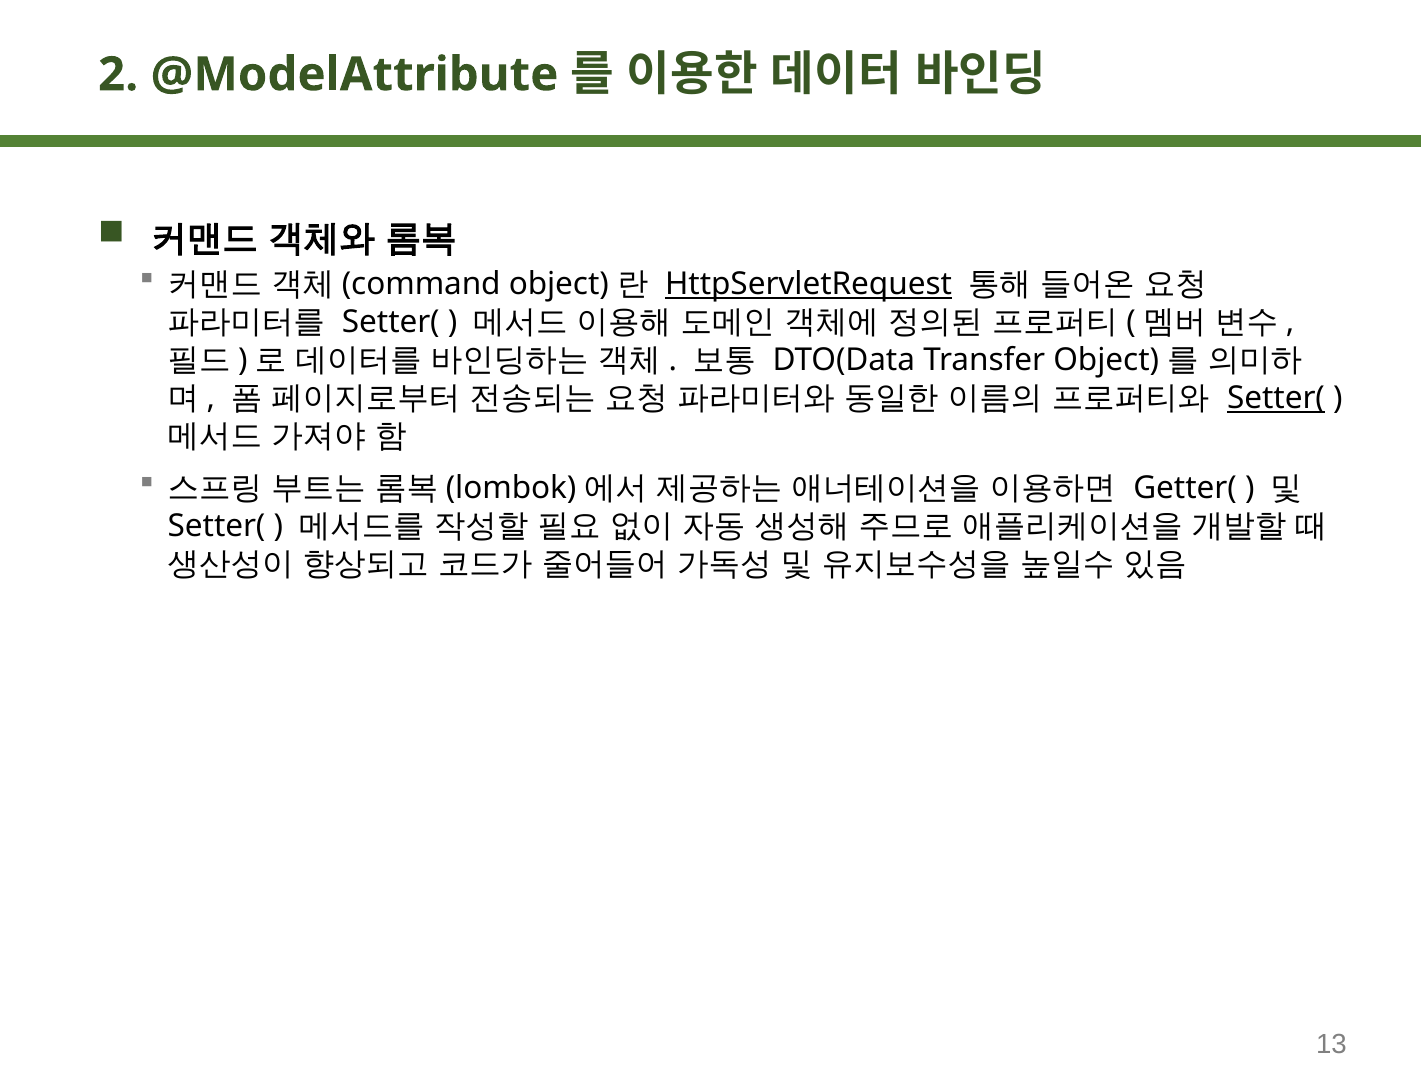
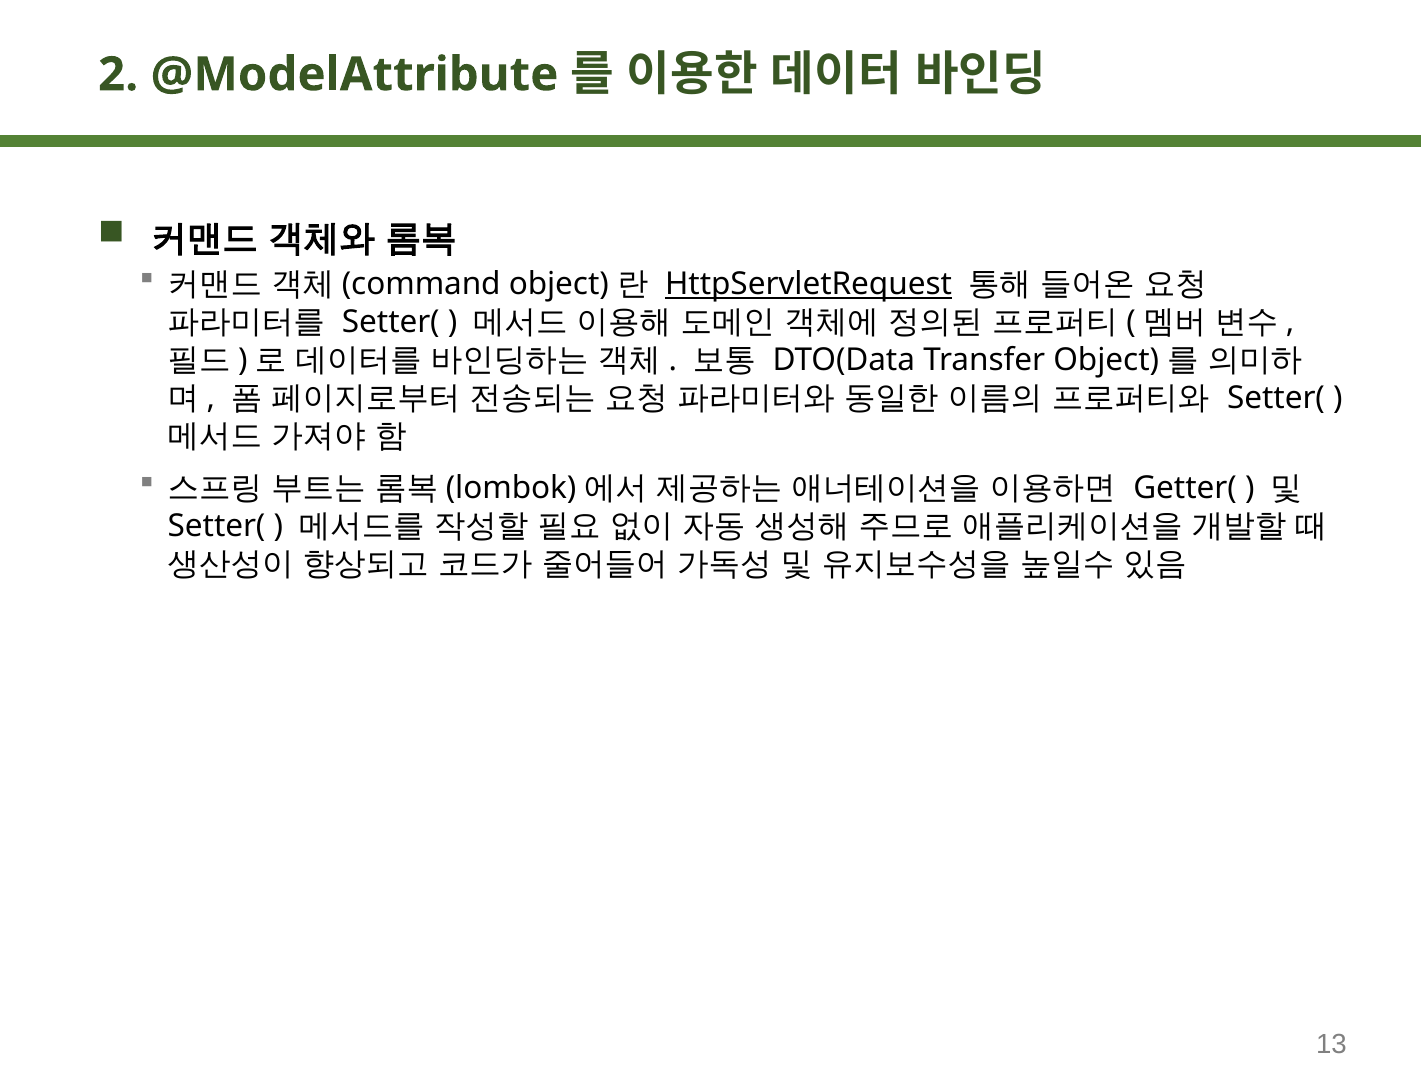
Setter( at (1276, 398) underline: present -> none
